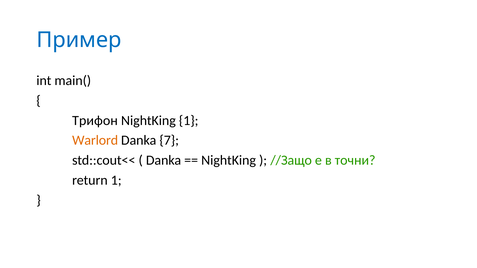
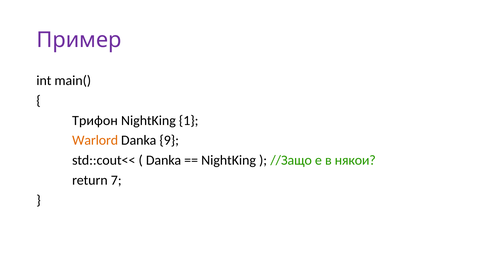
Пример colour: blue -> purple
7: 7 -> 9
точни: точни -> някои
return 1: 1 -> 7
